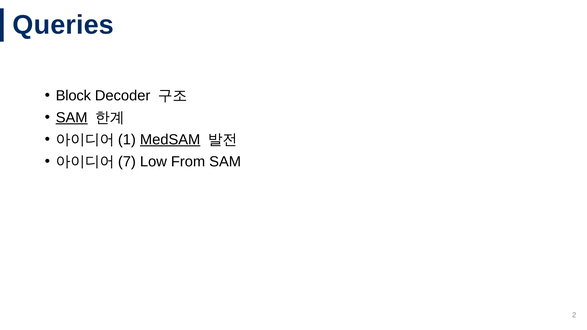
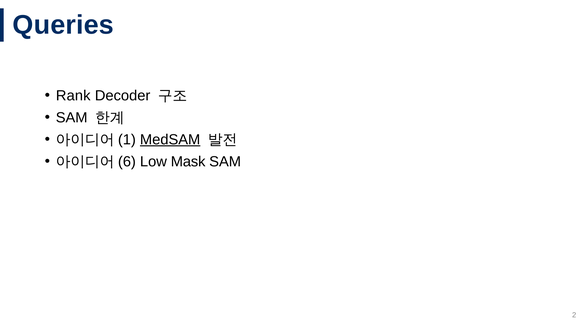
Block: Block -> Rank
SAM at (72, 118) underline: present -> none
7: 7 -> 6
From: From -> Mask
